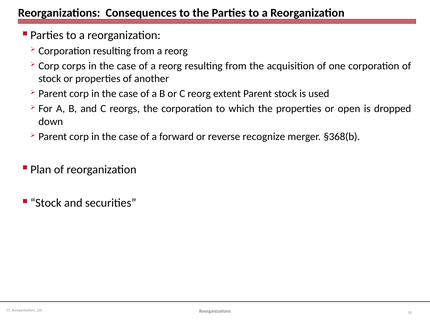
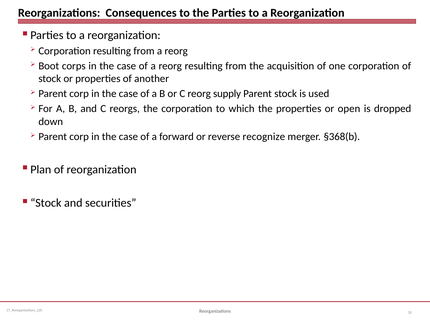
Corp at (49, 66): Corp -> Boot
extent: extent -> supply
